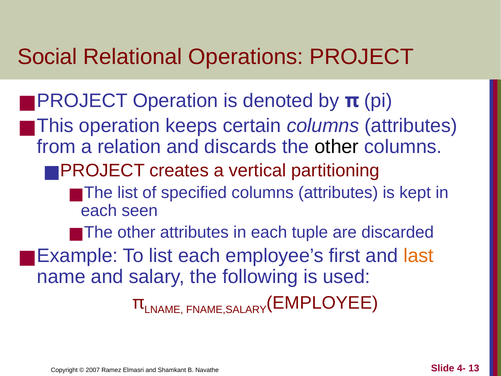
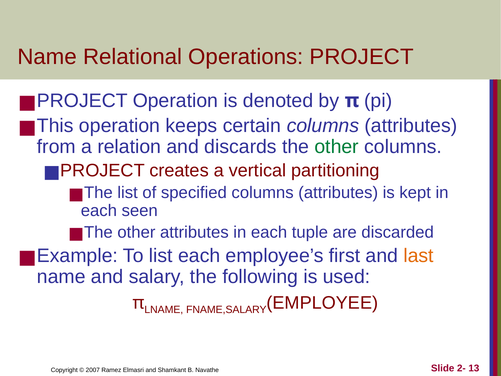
Social at (47, 57): Social -> Name
other at (337, 147) colour: black -> green
4-: 4- -> 2-
